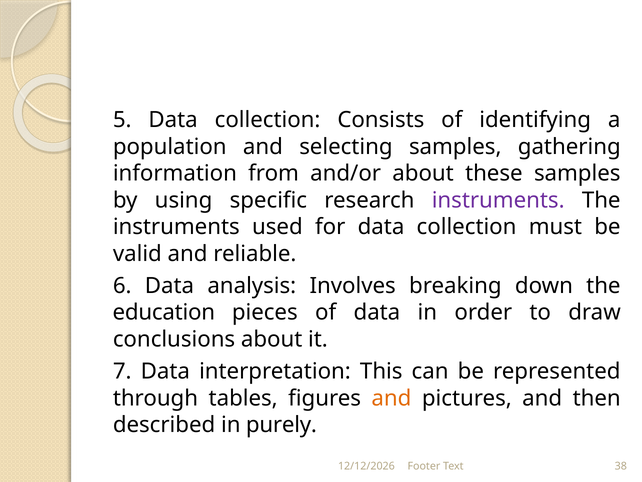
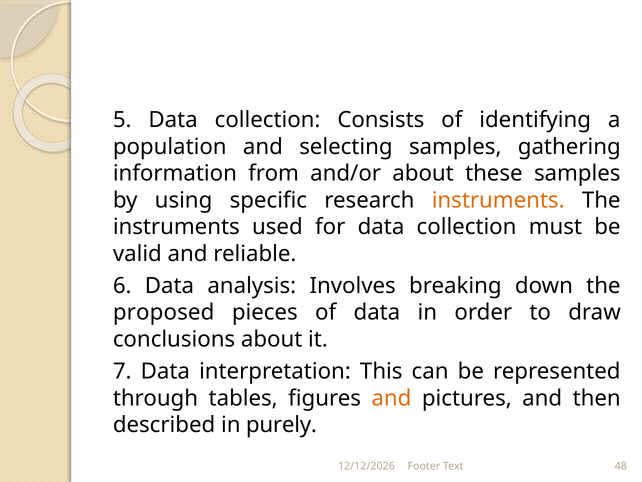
instruments at (498, 200) colour: purple -> orange
education: education -> proposed
38: 38 -> 48
